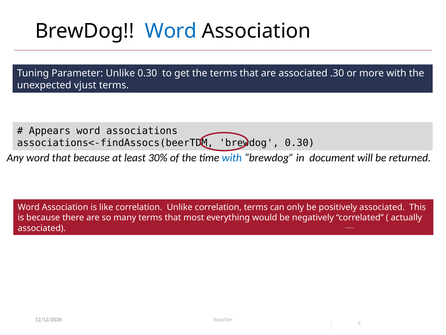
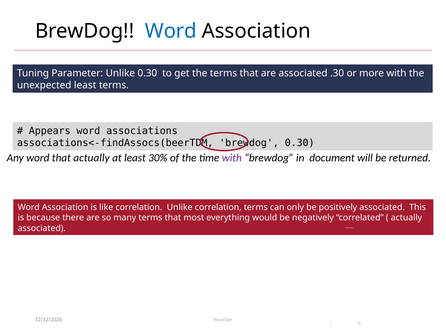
unexpected vjust: vjust -> least
that because: because -> actually
with at (232, 158) colour: blue -> purple
